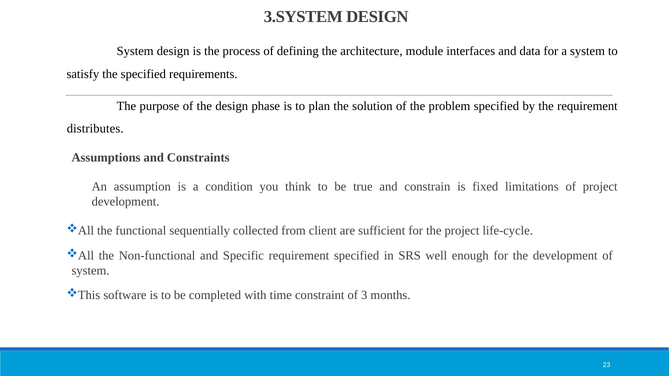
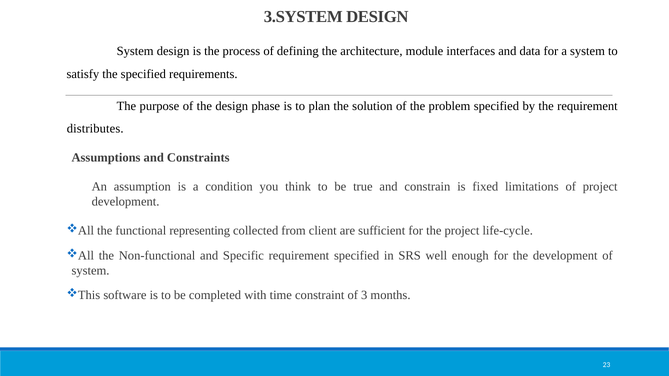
sequentially: sequentially -> representing
